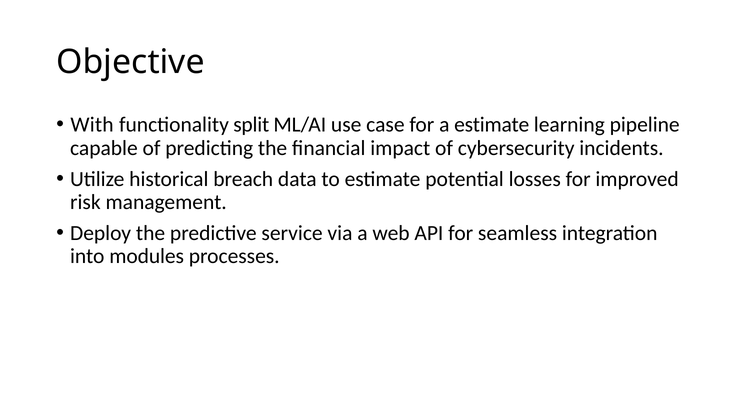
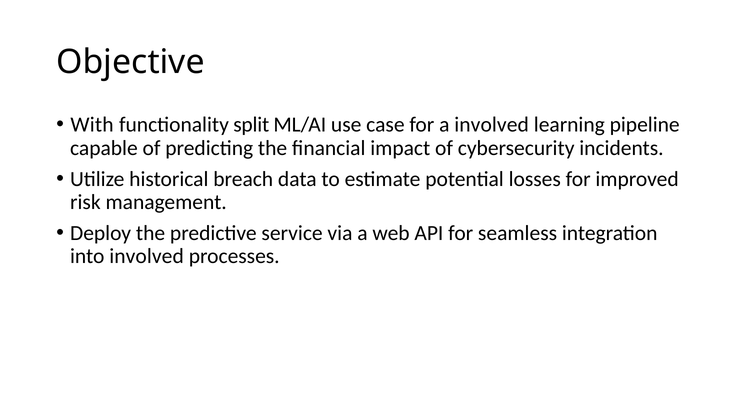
a estimate: estimate -> involved
into modules: modules -> involved
